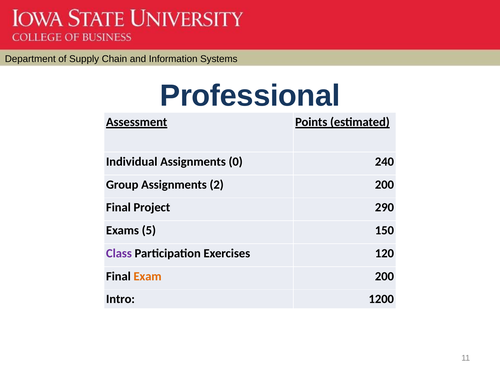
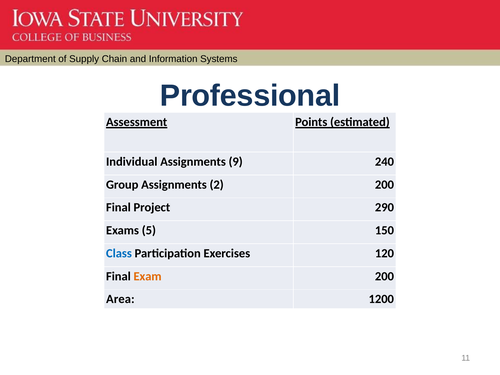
0: 0 -> 9
Class colour: purple -> blue
Intro: Intro -> Area
